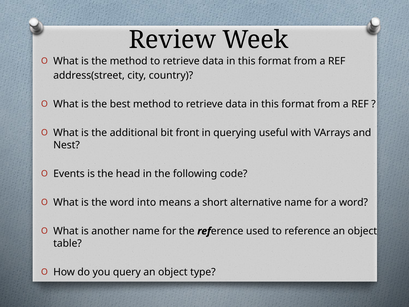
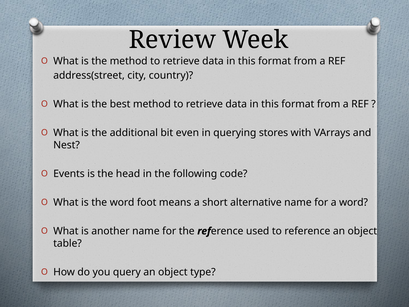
front: front -> even
useful: useful -> stores
into: into -> foot
